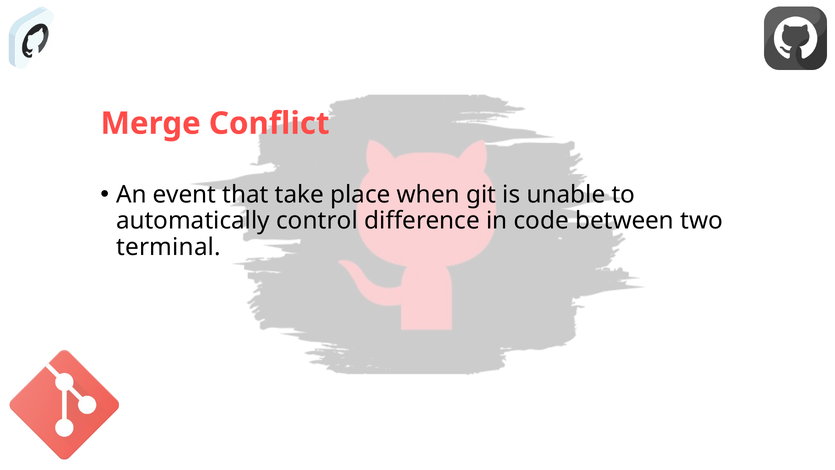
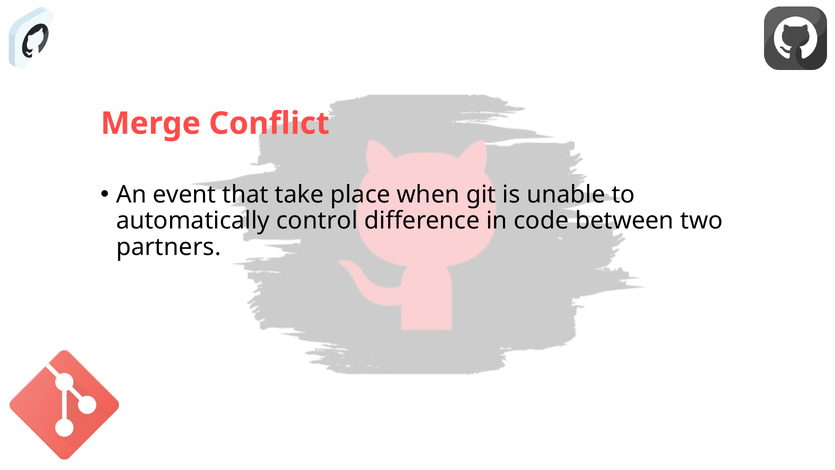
terminal: terminal -> partners
